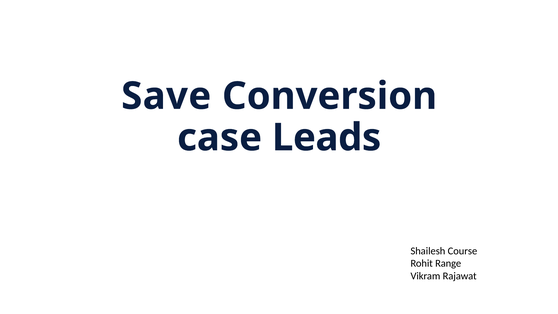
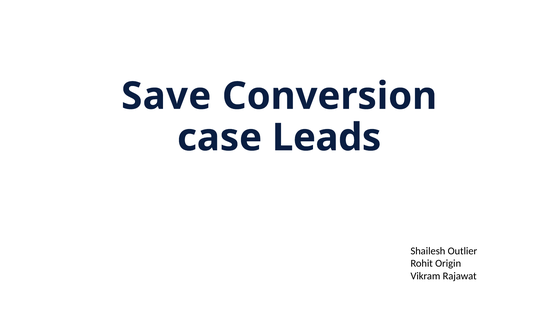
Course: Course -> Outlier
Range: Range -> Origin
